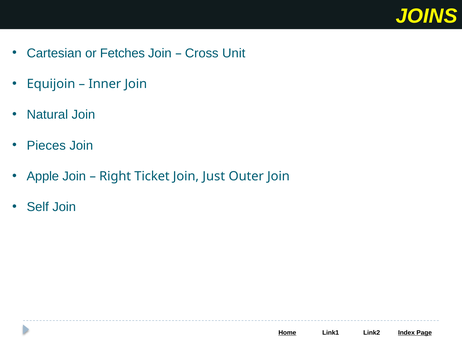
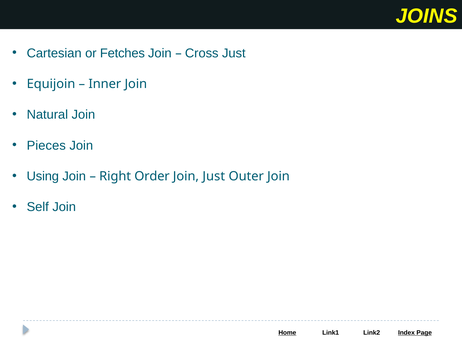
Cross Unit: Unit -> Just
Apple: Apple -> Using
Ticket: Ticket -> Order
